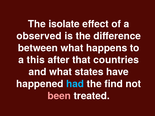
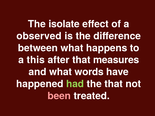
countries: countries -> measures
states: states -> words
had colour: light blue -> light green
the find: find -> that
